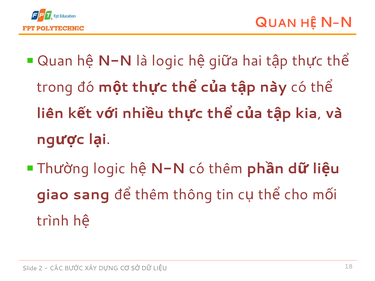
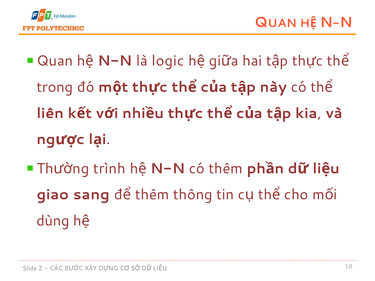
logic at (109, 169): logic -> trình
trình: trình -> dùng
